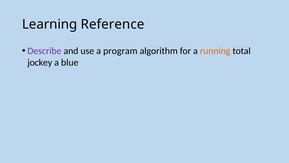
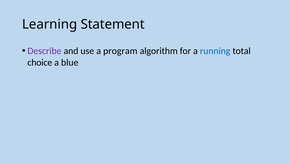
Reference: Reference -> Statement
running colour: orange -> blue
jockey: jockey -> choice
